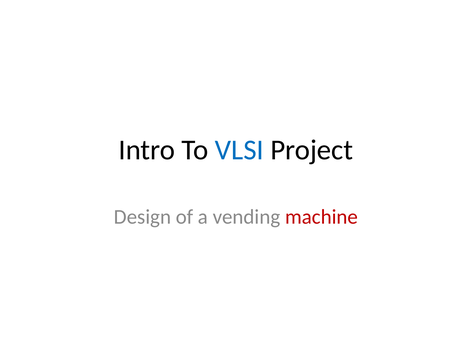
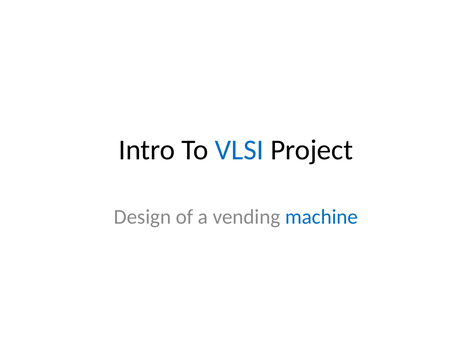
machine colour: red -> blue
